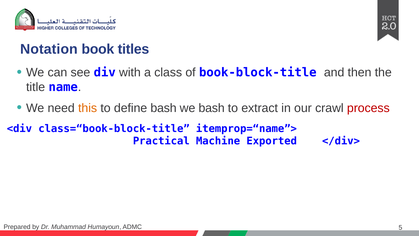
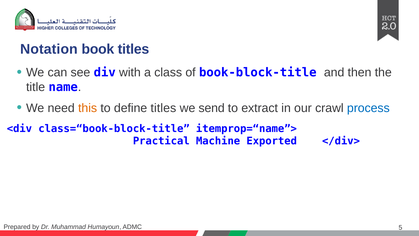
define bash: bash -> titles
we bash: bash -> send
process colour: red -> blue
